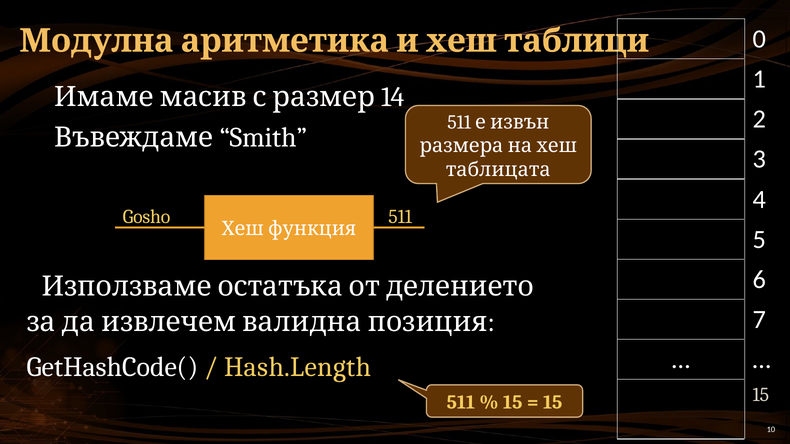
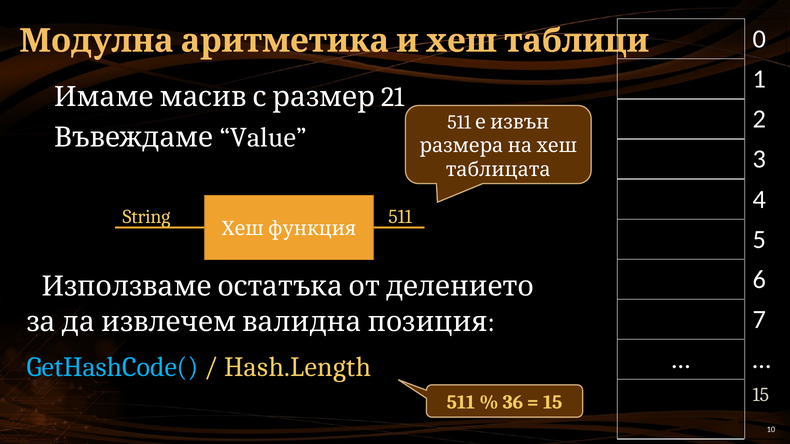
14: 14 -> 21
Smith: Smith -> Value
Gosho: Gosho -> String
GetHashCode( colour: white -> light blue
15 at (513, 403): 15 -> 36
